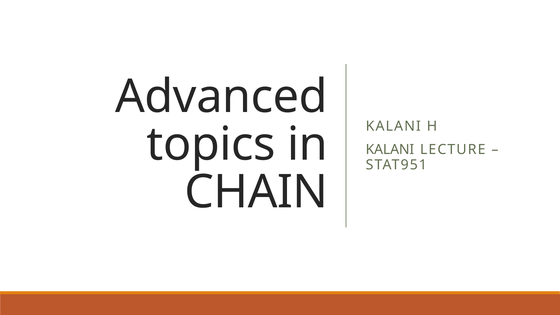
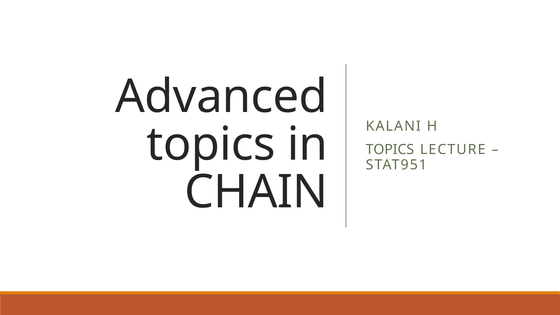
KALANI at (390, 150): KALANI -> TOPICS
